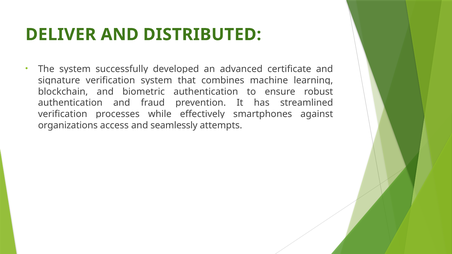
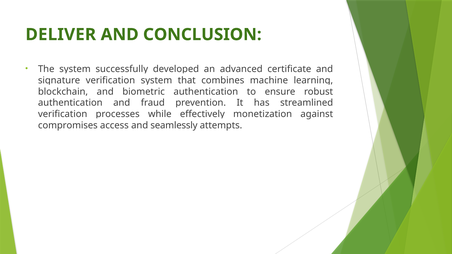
DISTRIBUTED: DISTRIBUTED -> CONCLUSION
smartphones: smartphones -> monetization
organizations: organizations -> compromises
